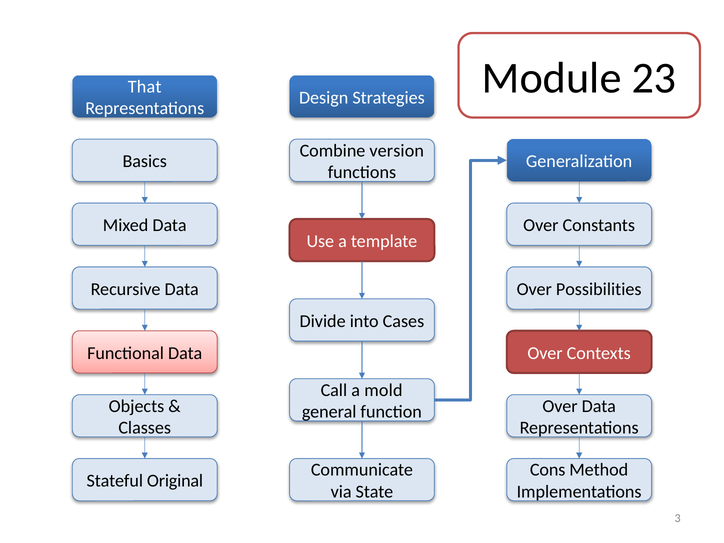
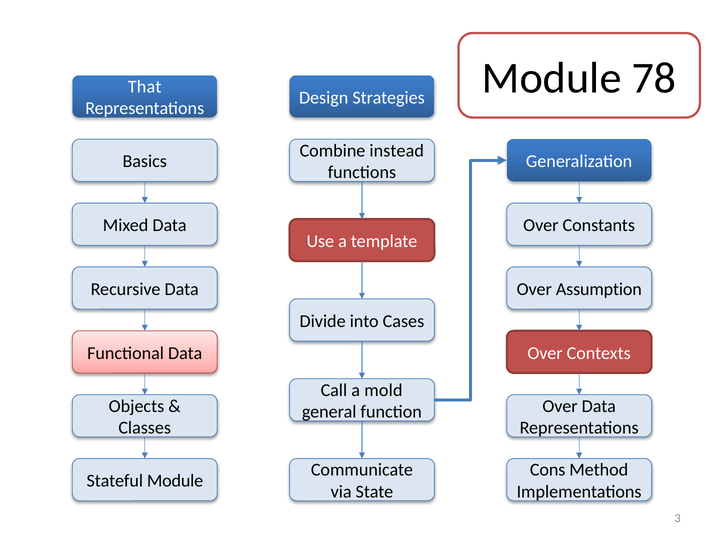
23: 23 -> 78
version: version -> instead
Possibilities: Possibilities -> Assumption
Stateful Original: Original -> Module
